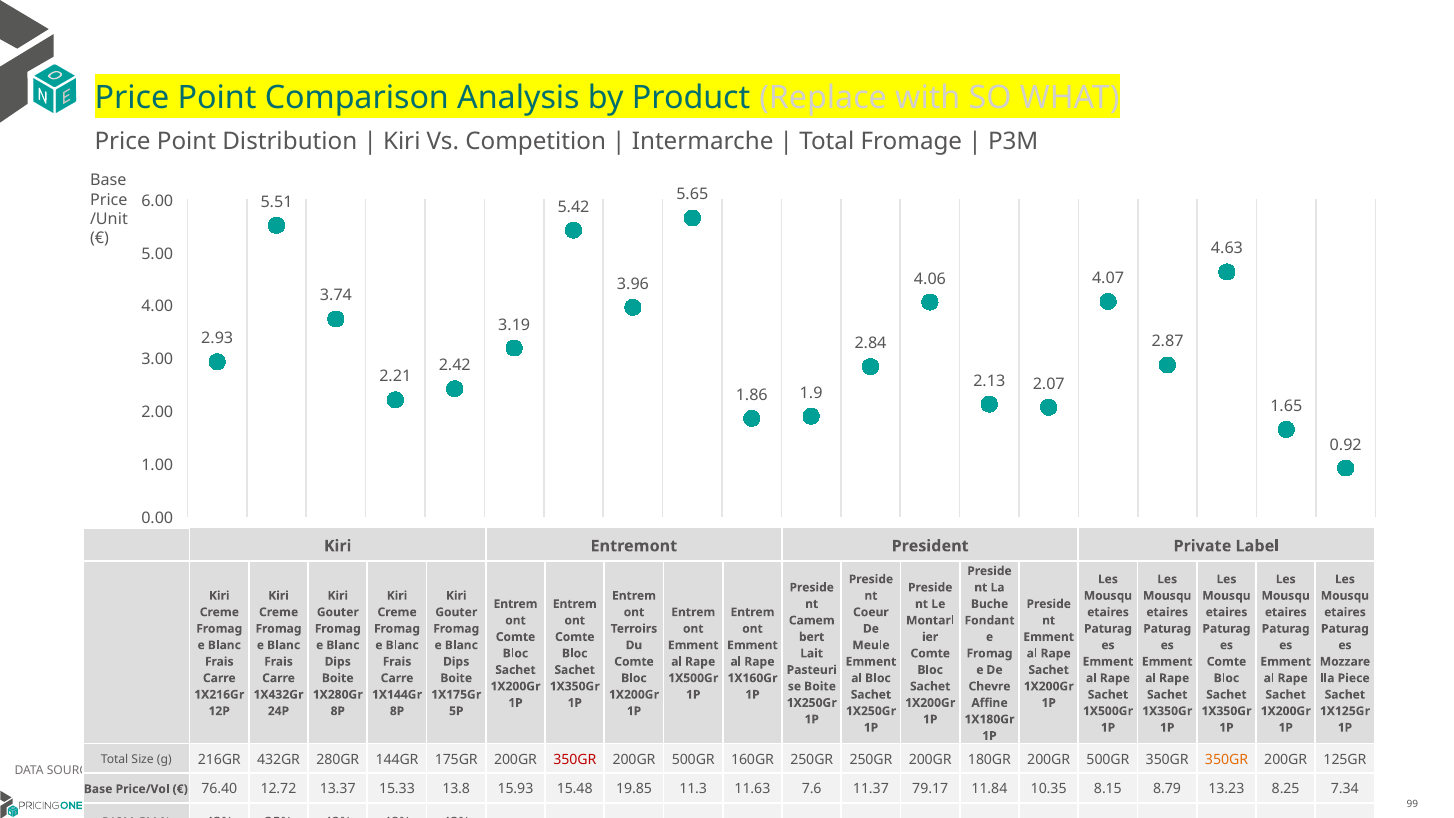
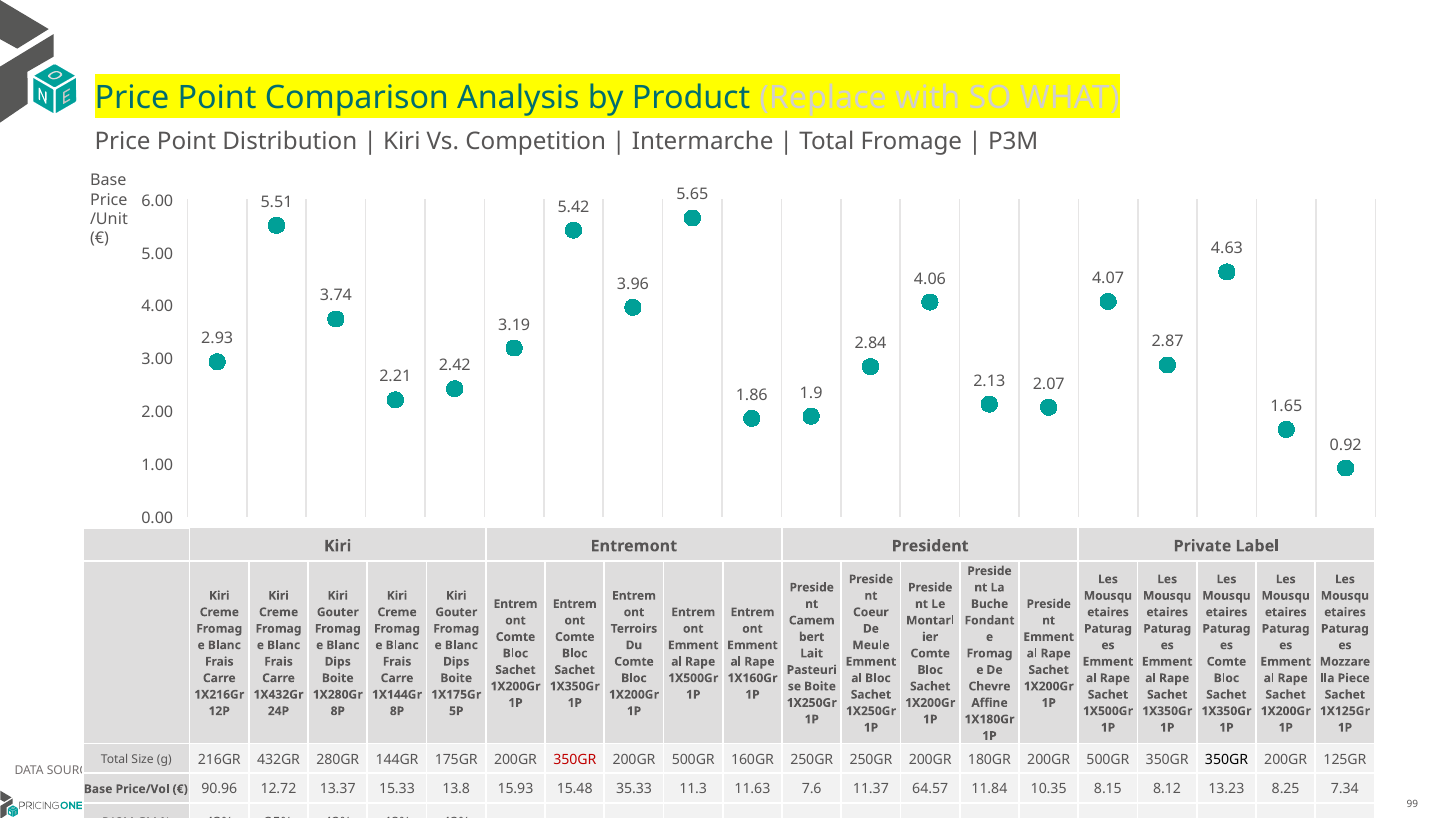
350GR at (1227, 759) colour: orange -> black
76.40: 76.40 -> 90.96
19.85: 19.85 -> 35.33
79.17: 79.17 -> 64.57
8.79: 8.79 -> 8.12
